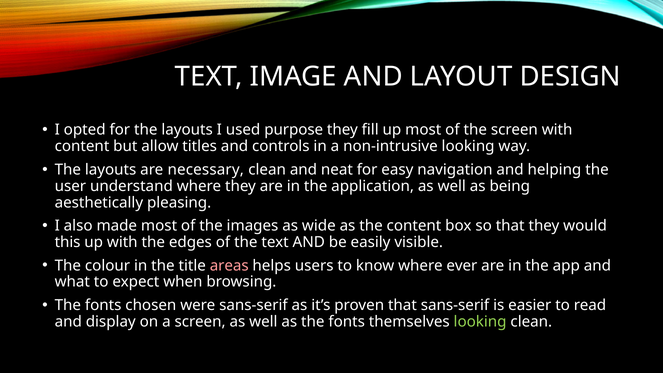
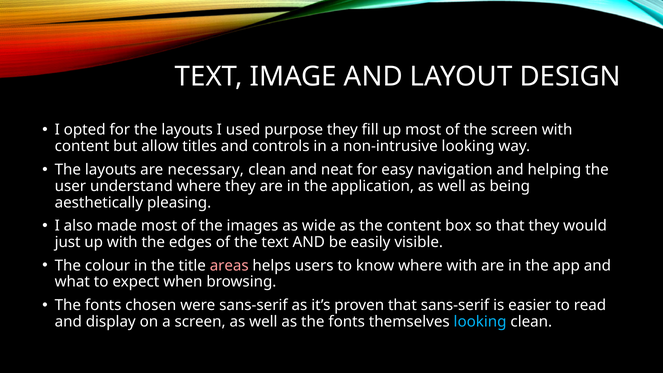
this: this -> just
where ever: ever -> with
looking at (480, 322) colour: light green -> light blue
